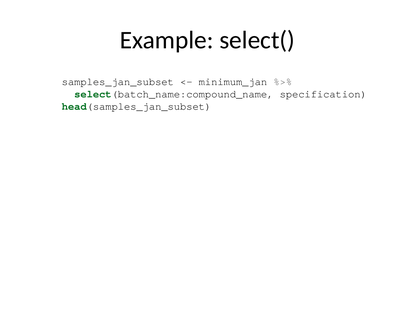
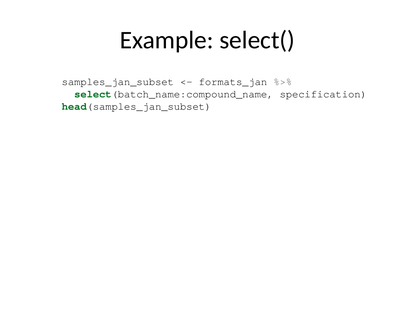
minimum_jan: minimum_jan -> formats_jan
